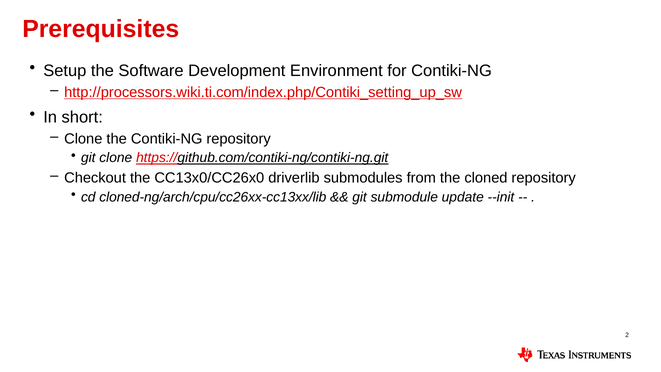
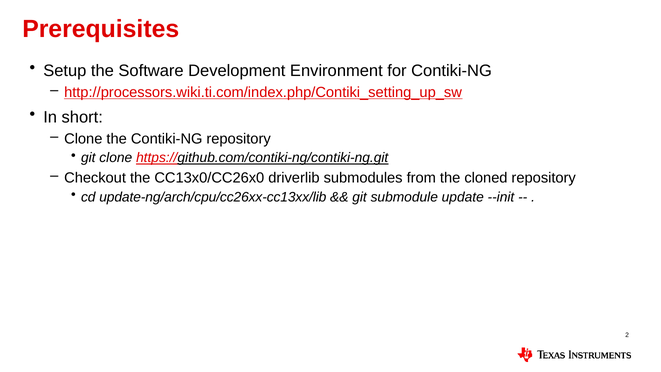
cloned-ng/arch/cpu/cc26xx-cc13xx/lib: cloned-ng/arch/cpu/cc26xx-cc13xx/lib -> update-ng/arch/cpu/cc26xx-cc13xx/lib
